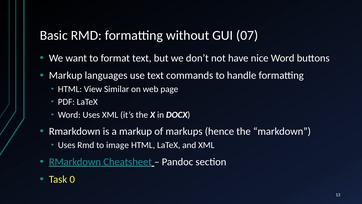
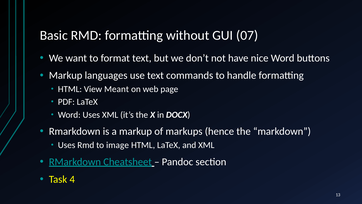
Similar: Similar -> Meant
0: 0 -> 4
